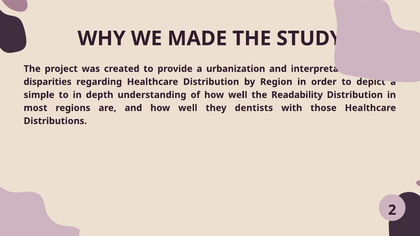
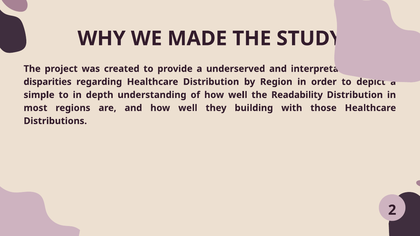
urbanization: urbanization -> underserved
dentists: dentists -> building
